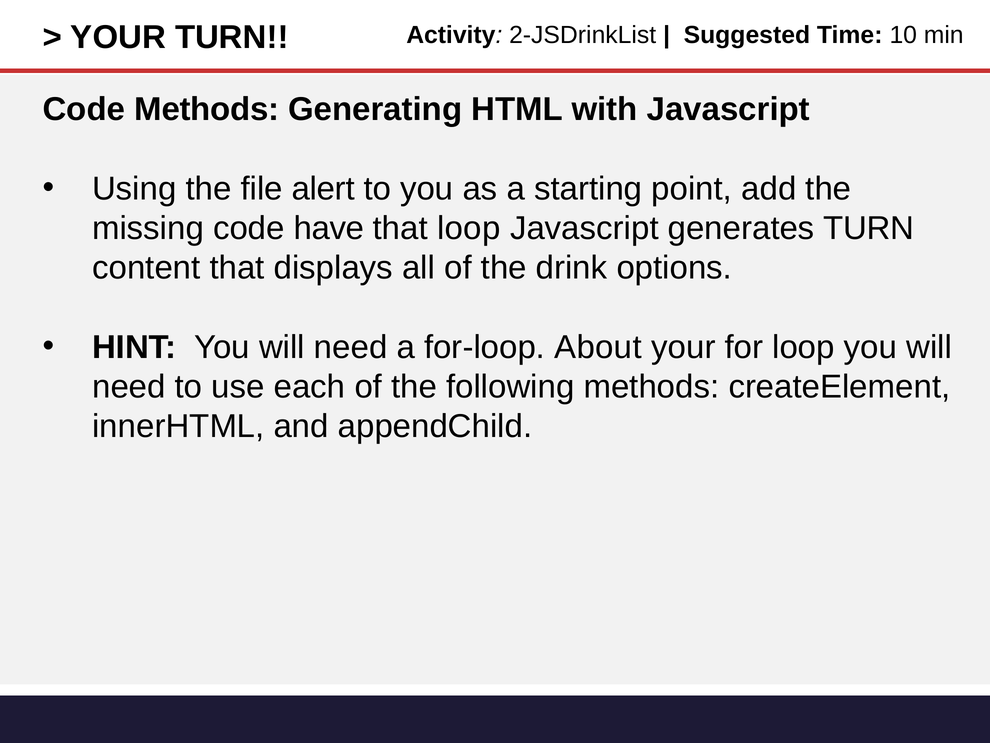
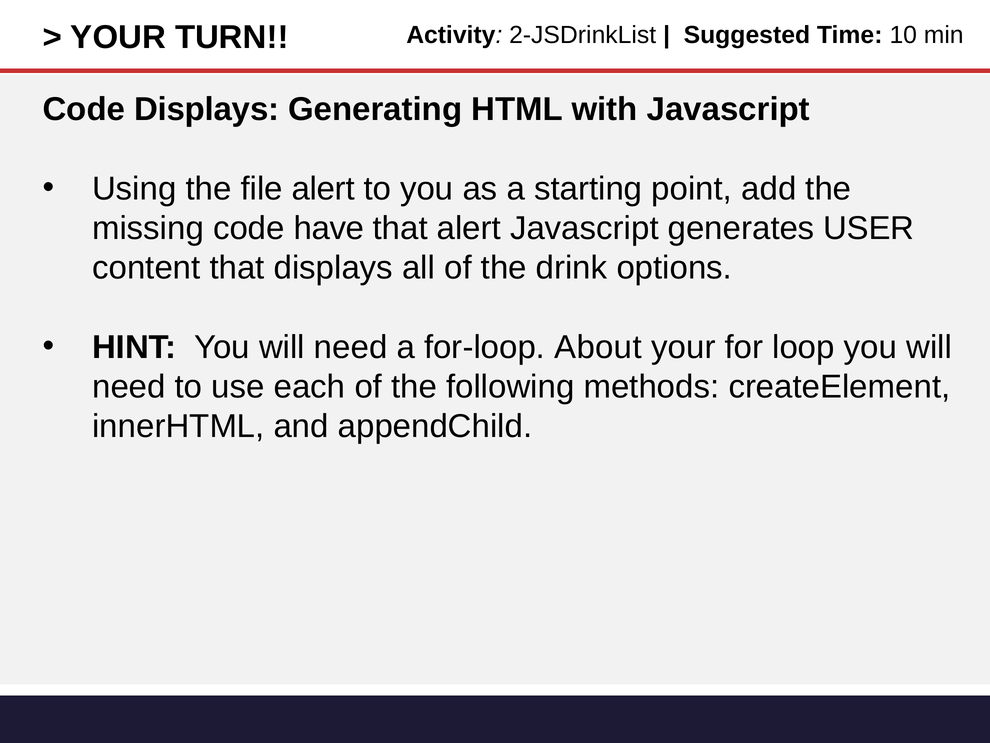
Code Methods: Methods -> Displays
that loop: loop -> alert
generates TURN: TURN -> USER
